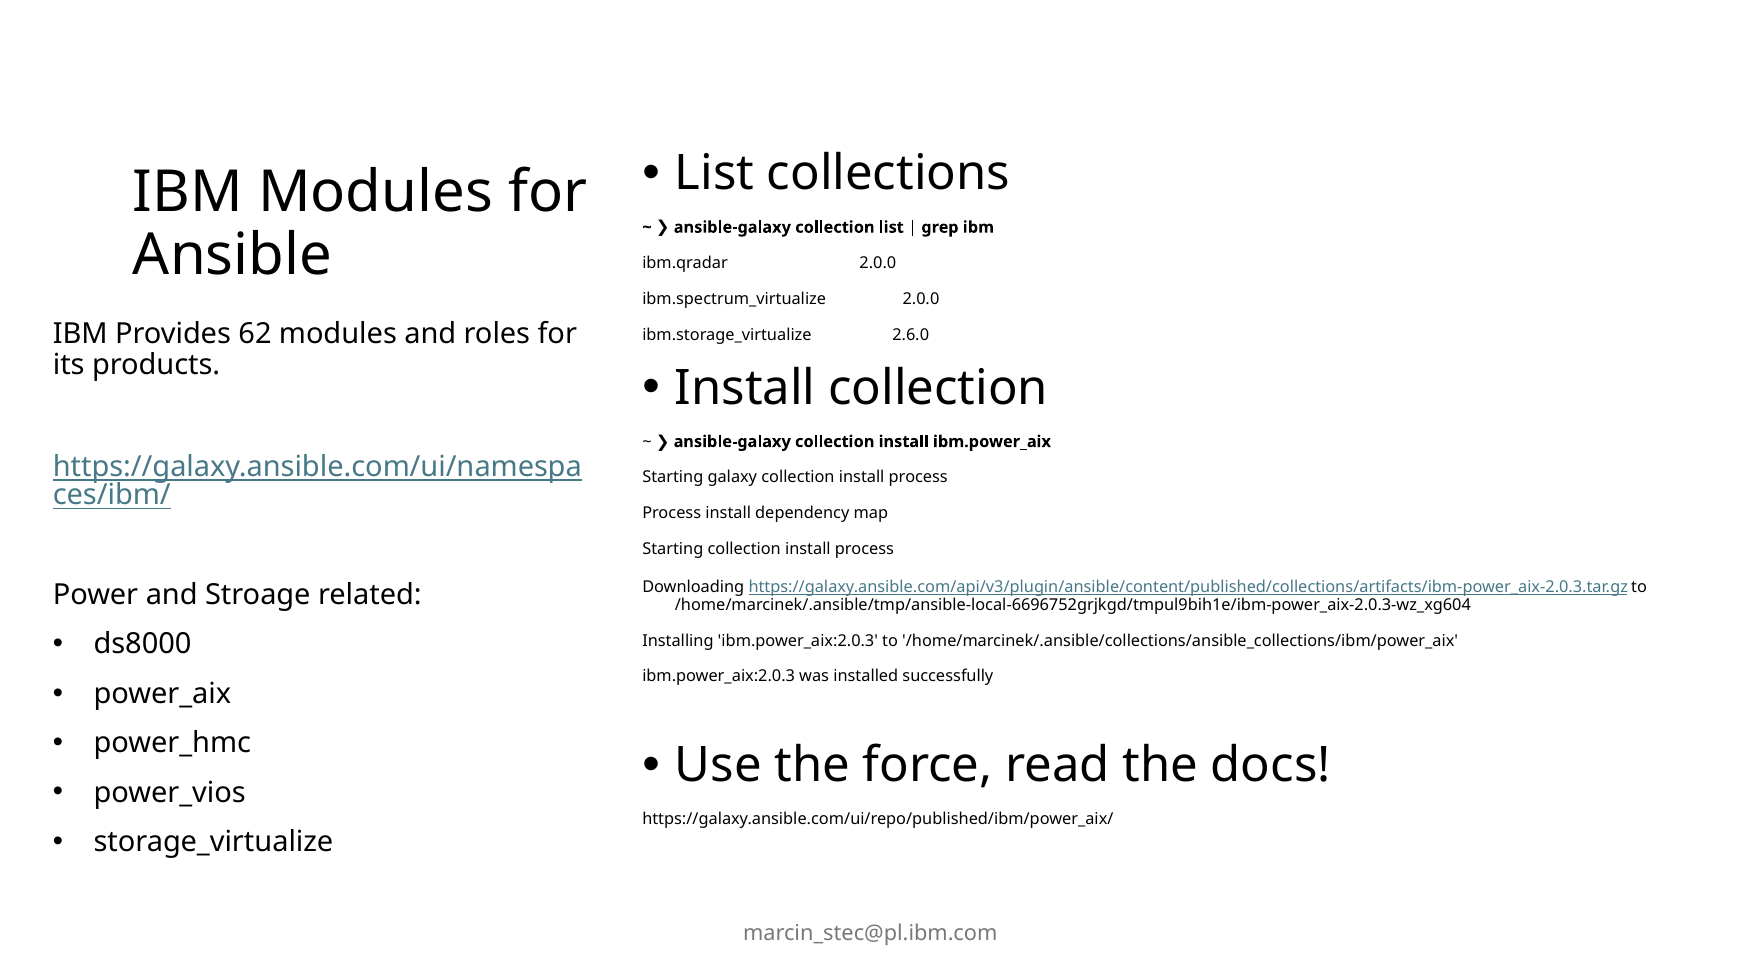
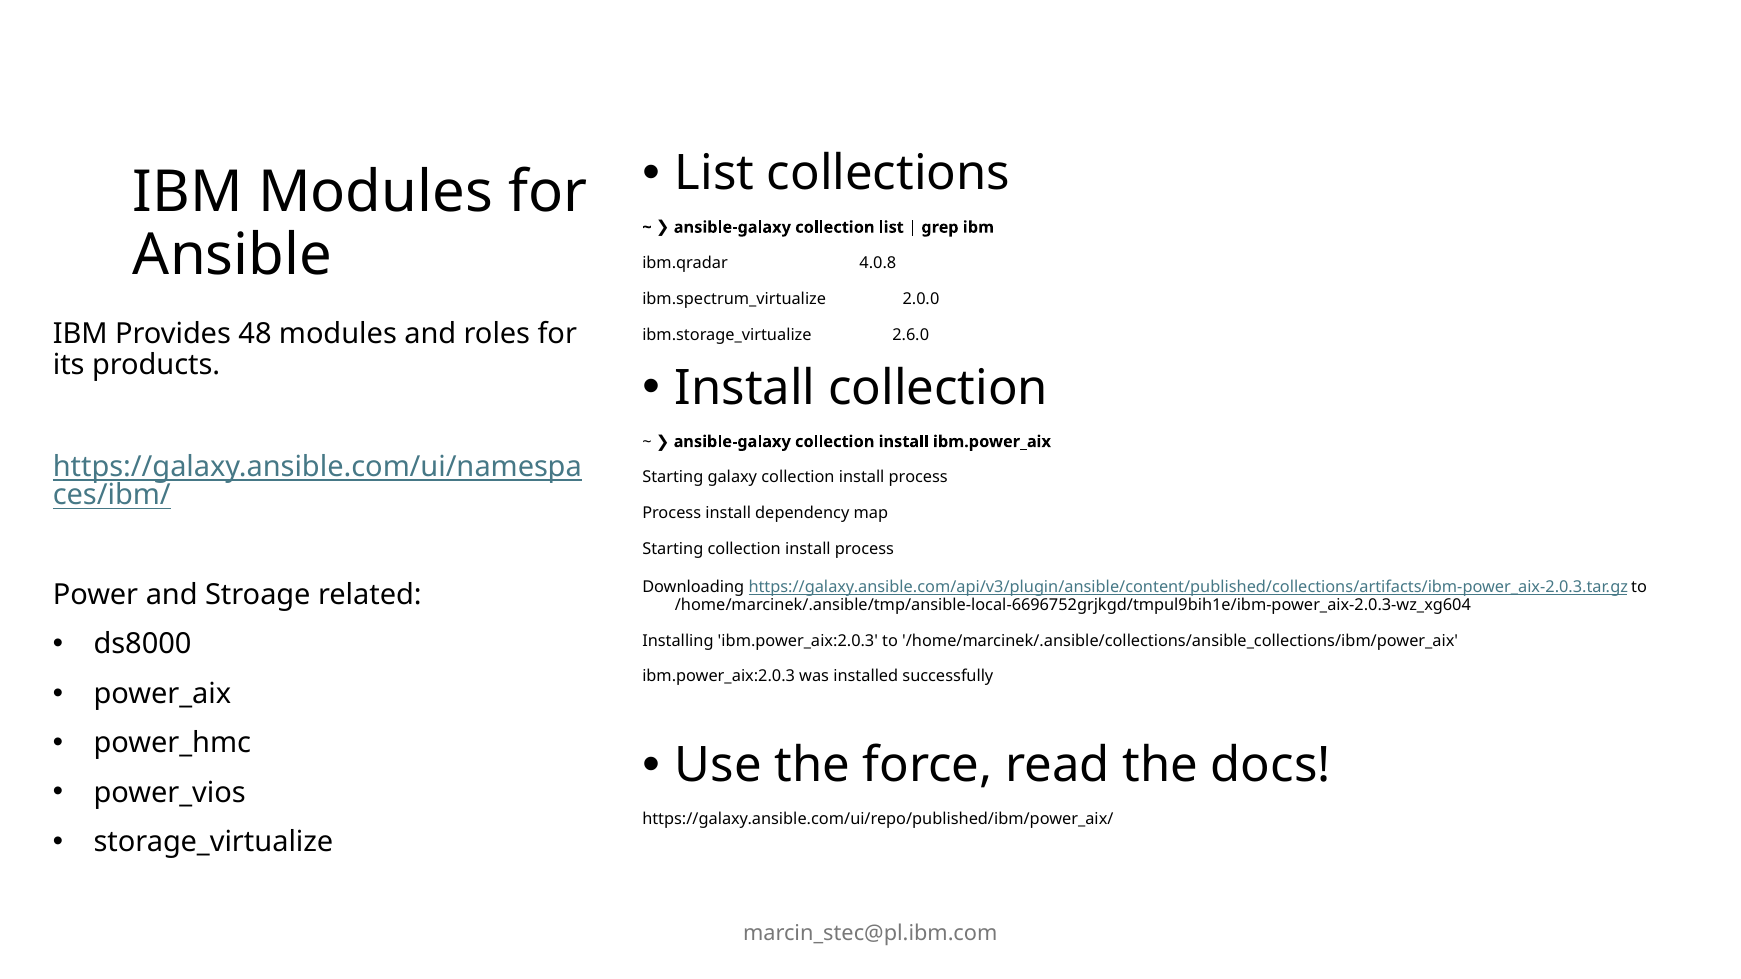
ibm.qradar 2.0.0: 2.0.0 -> 4.0.8
62: 62 -> 48
